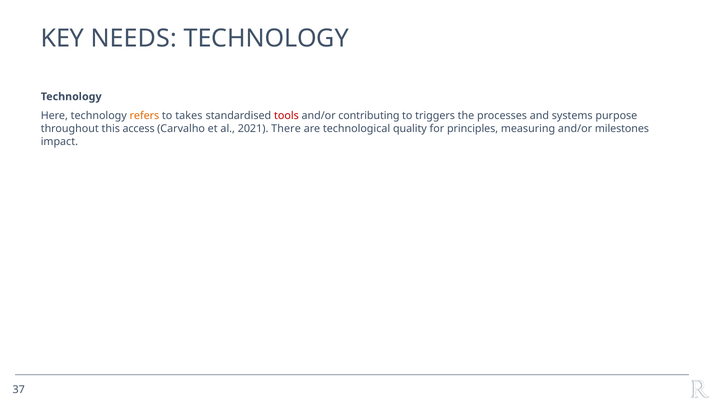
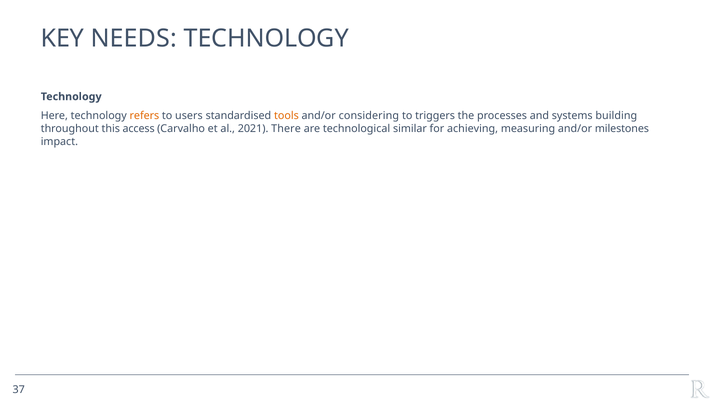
takes: takes -> users
tools colour: red -> orange
contributing: contributing -> considering
purpose: purpose -> building
quality: quality -> similar
principles: principles -> achieving
